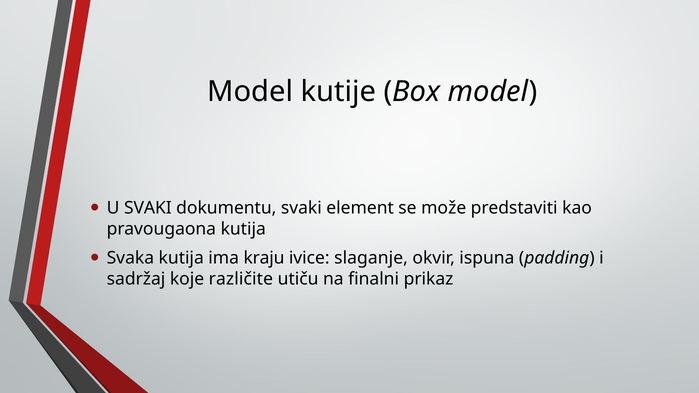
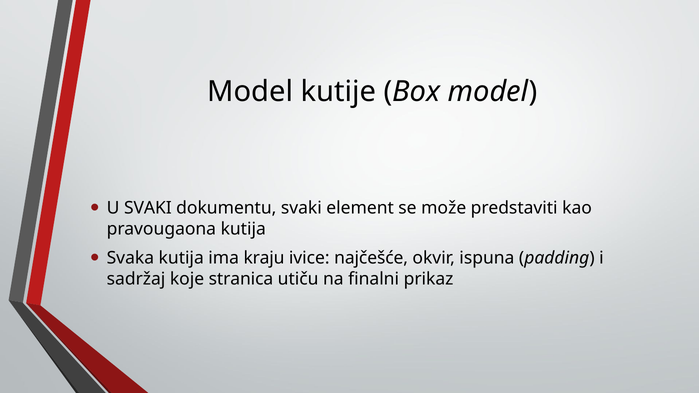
slaganje: slaganje -> najčešće
različite: različite -> stranica
